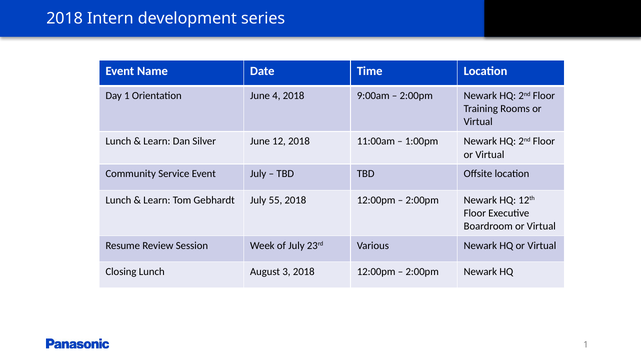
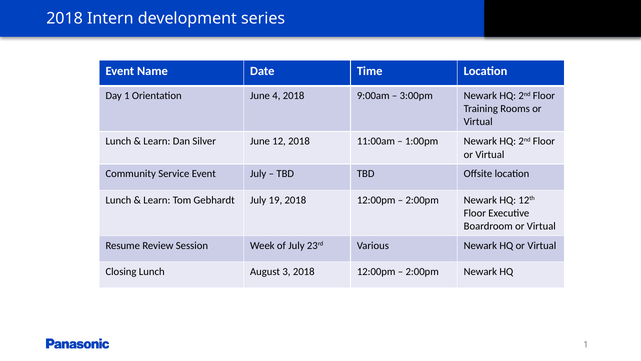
2:00pm at (416, 96): 2:00pm -> 3:00pm
55: 55 -> 19
